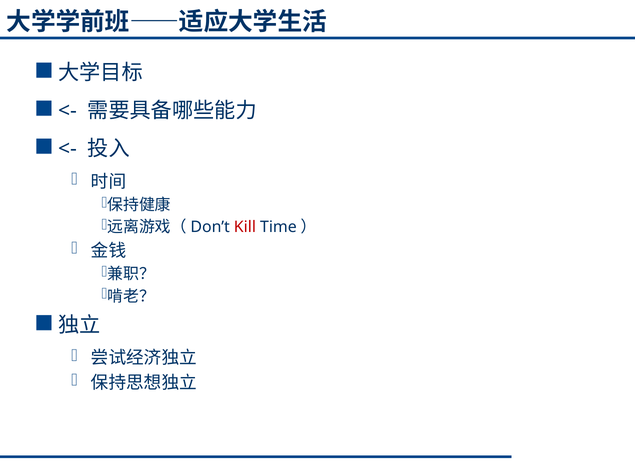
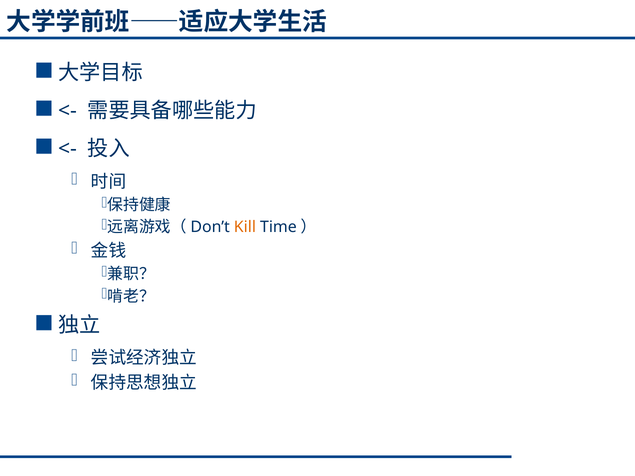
Kill colour: red -> orange
